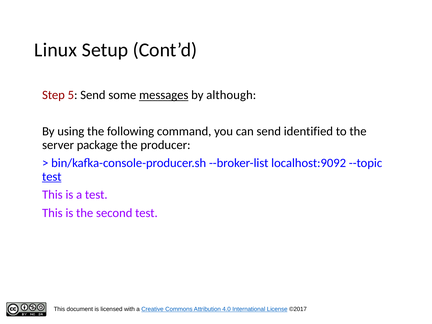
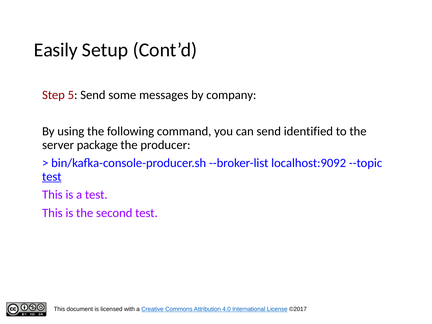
Linux: Linux -> Easily
messages underline: present -> none
although: although -> company
